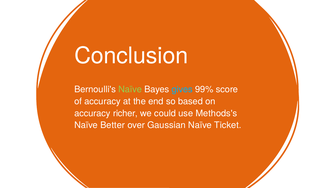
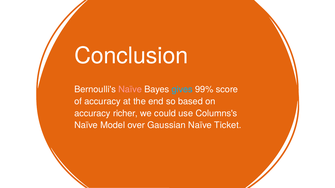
Naïve at (130, 90) colour: light green -> pink
Methods's: Methods's -> Columns's
Better: Better -> Model
